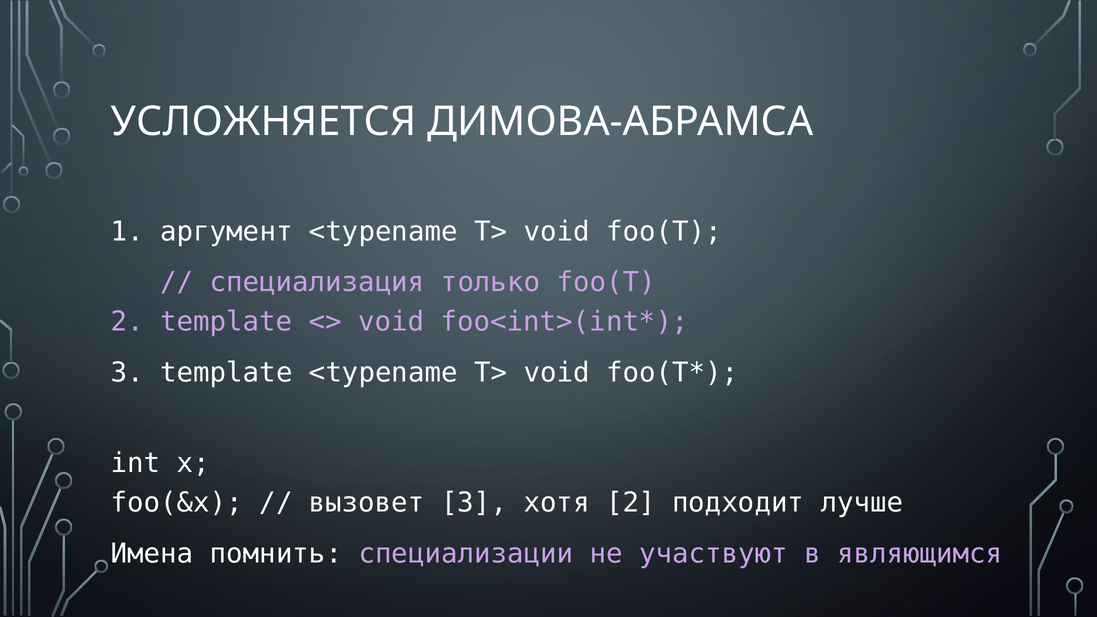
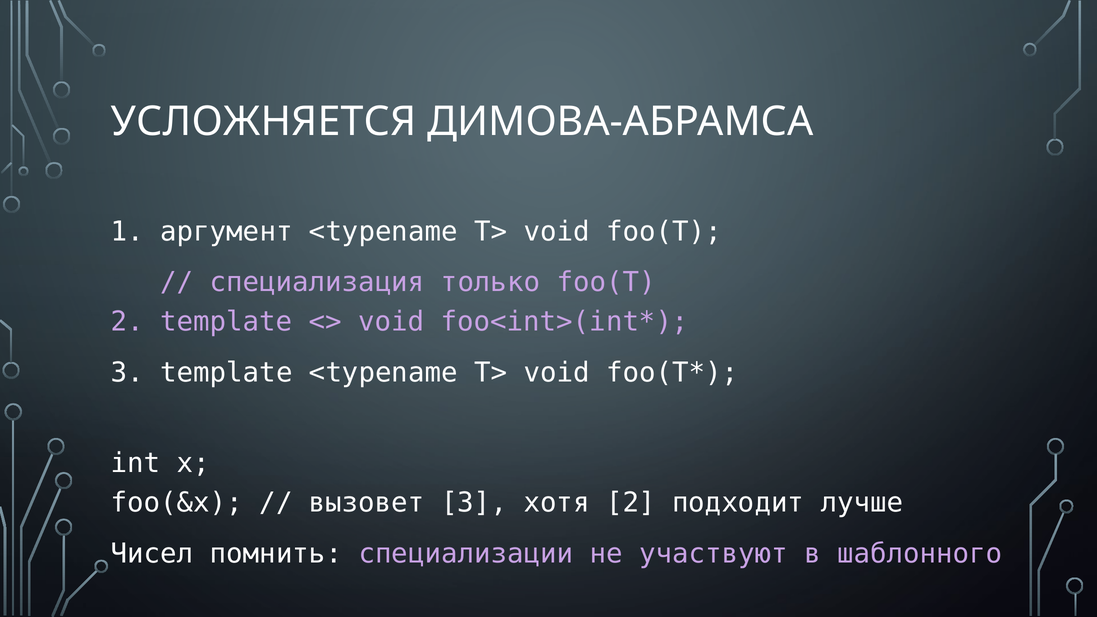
Имена: Имена -> Чисел
являющимся: являющимся -> шаблонного
